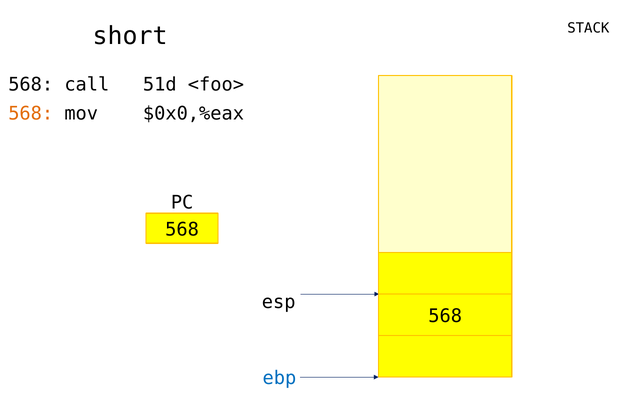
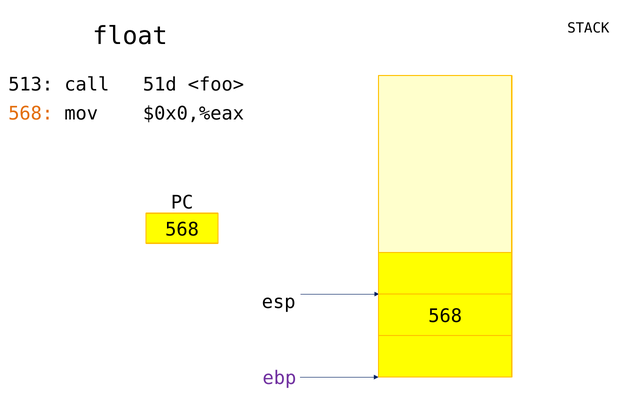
short: short -> float
568 at (31, 84): 568 -> 513
ebp colour: blue -> purple
